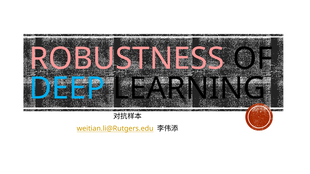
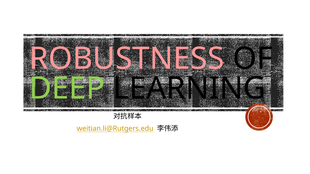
DEEP colour: light blue -> light green
